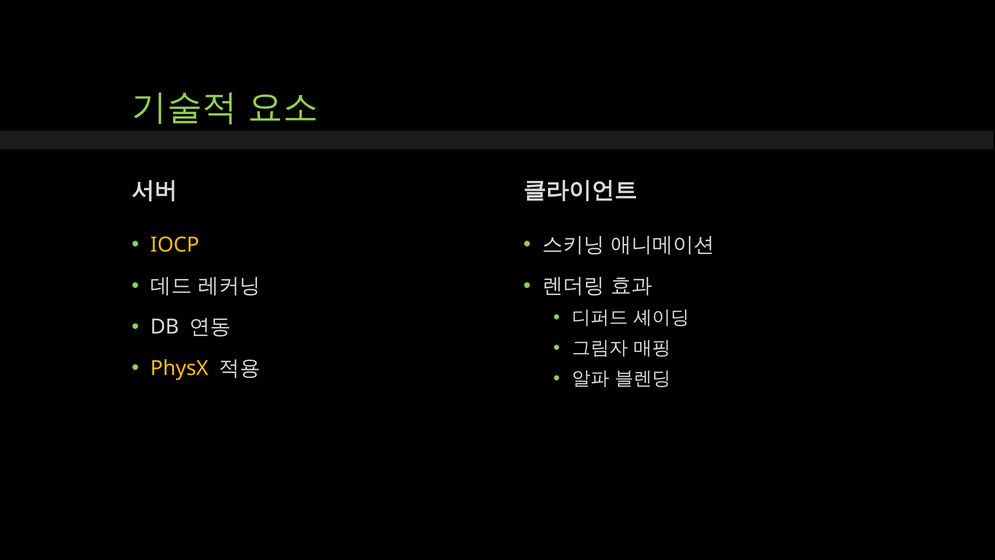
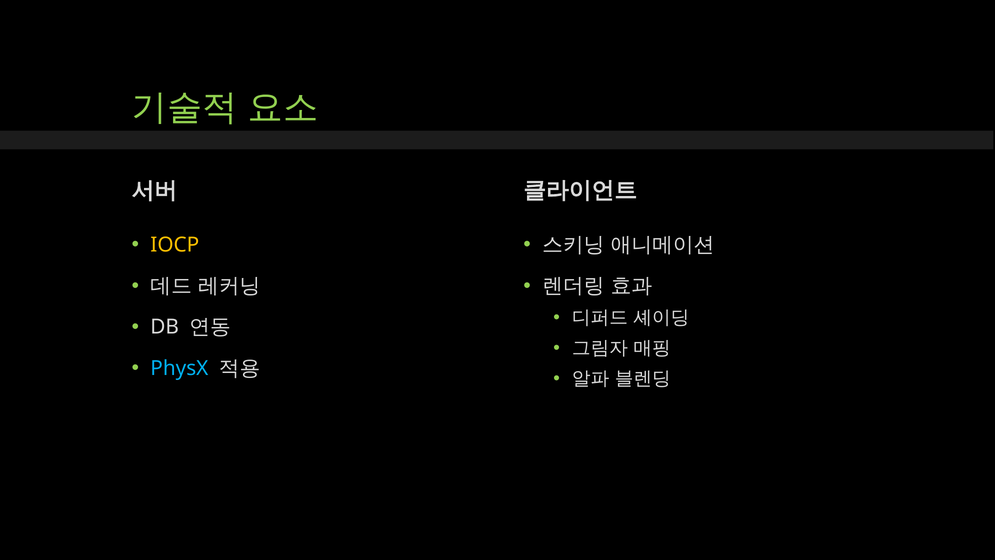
PhysX colour: yellow -> light blue
